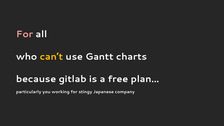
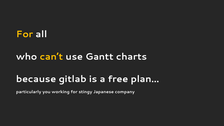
For at (25, 34) colour: pink -> yellow
